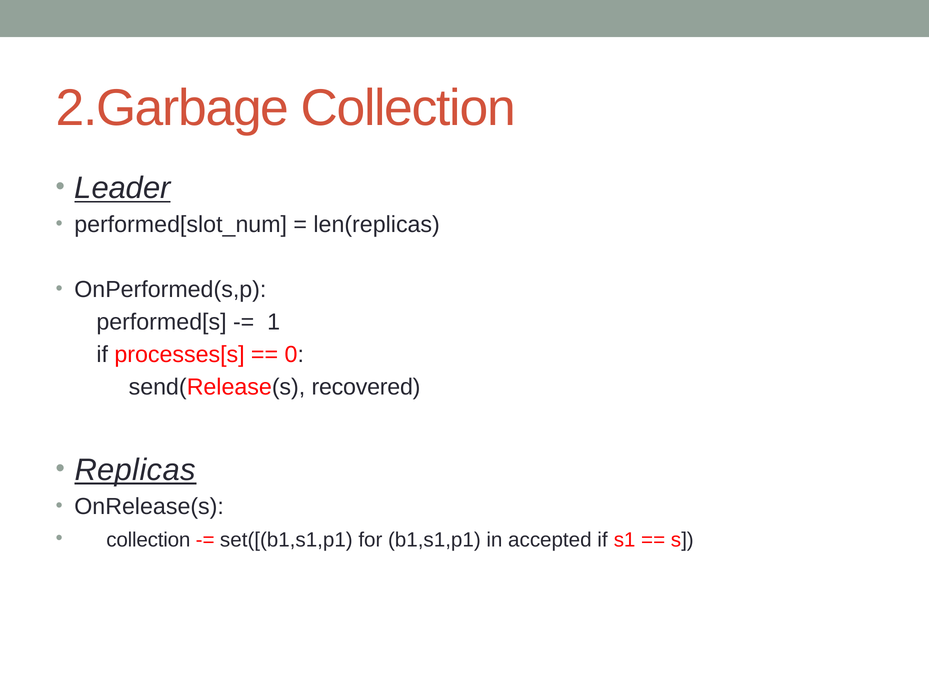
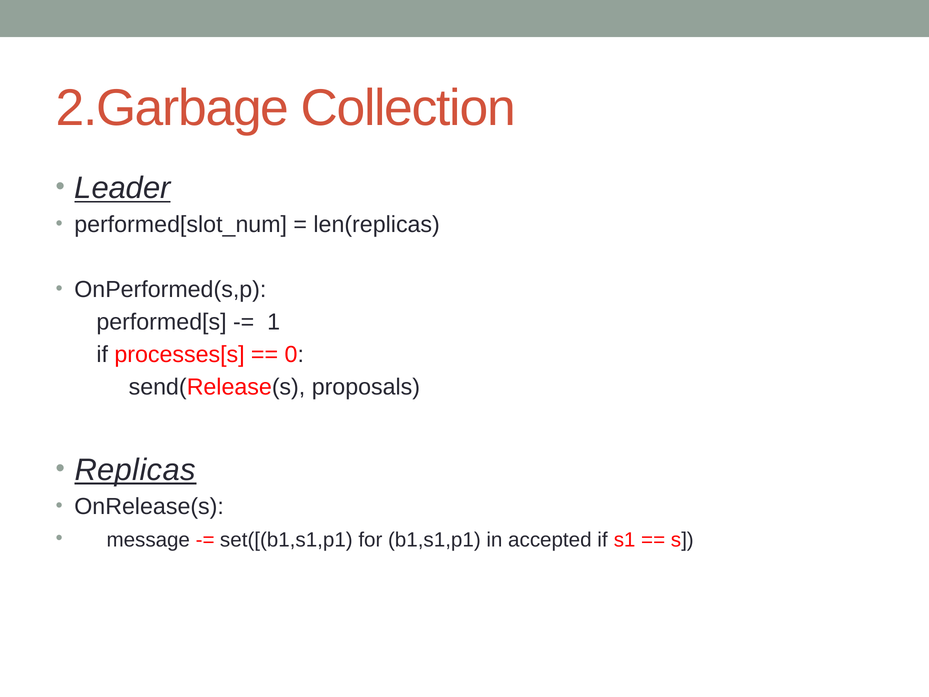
recovered: recovered -> proposals
collection at (148, 540): collection -> message
